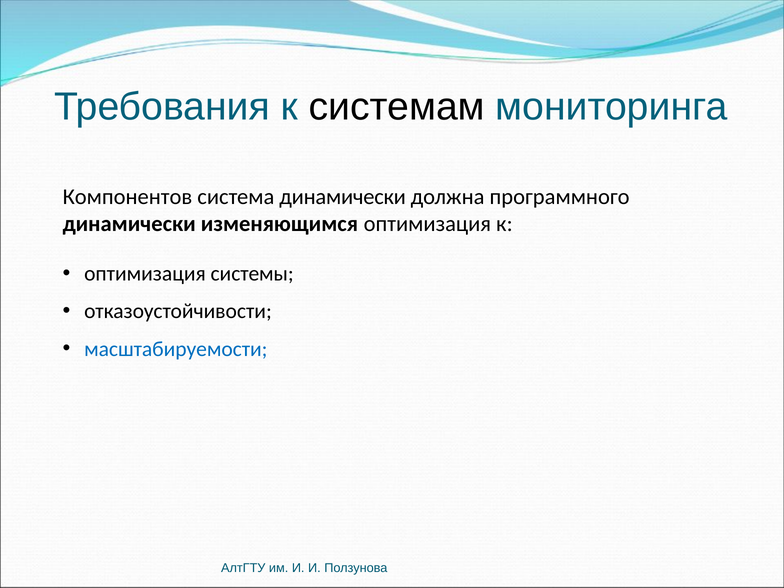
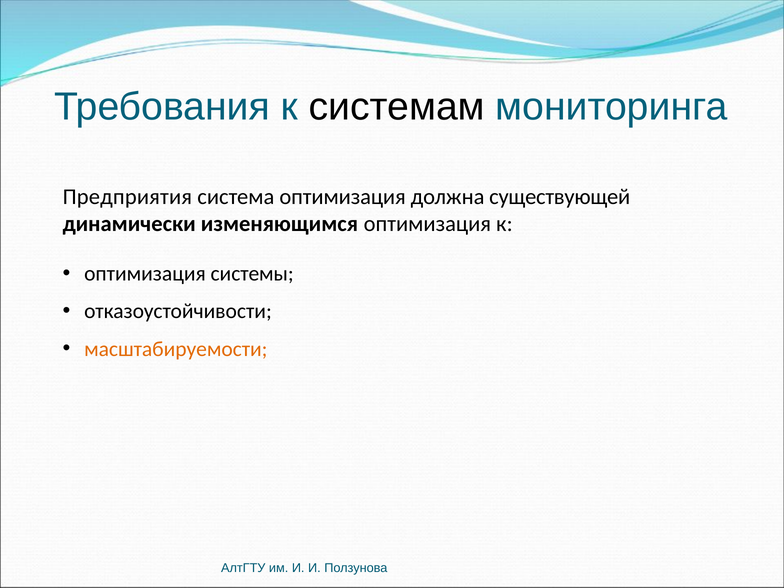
Компонентов: Компонентов -> Предприятия
система динамически: динамически -> оптимизация
программного: программного -> существующей
масштабируемости colour: blue -> orange
